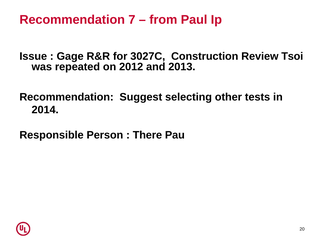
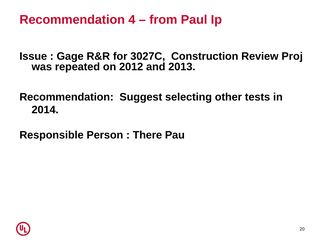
7: 7 -> 4
Tsoi: Tsoi -> Proj
